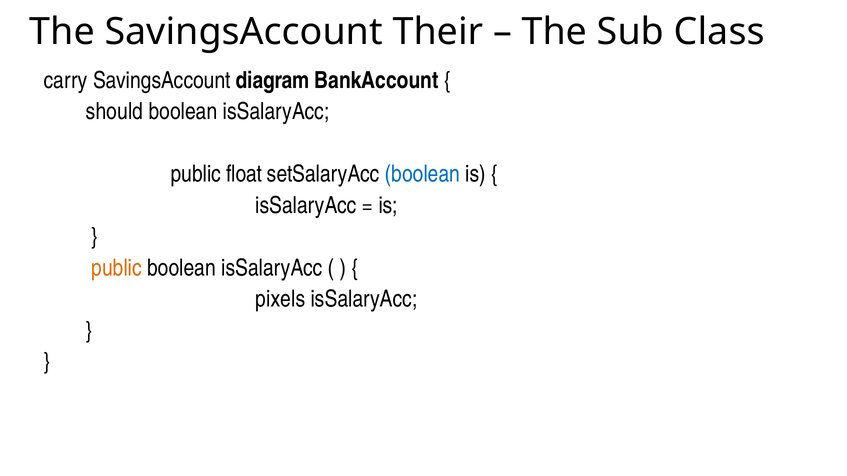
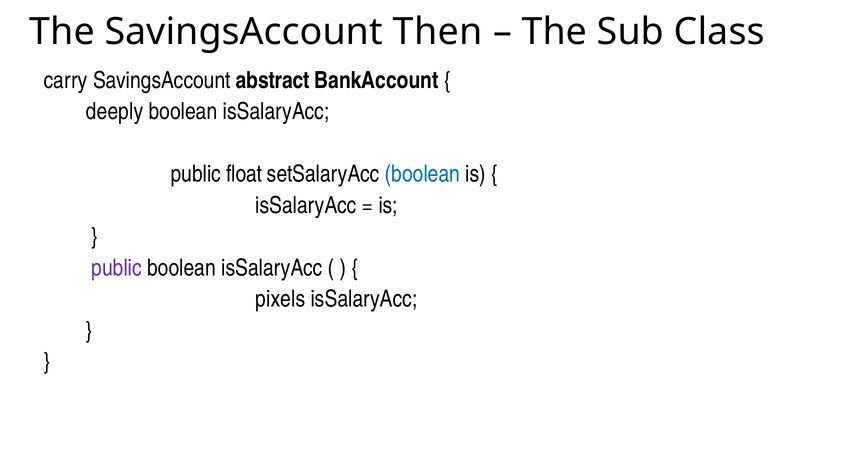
Their: Their -> Then
diagram: diagram -> abstract
should: should -> deeply
public at (117, 268) colour: orange -> purple
